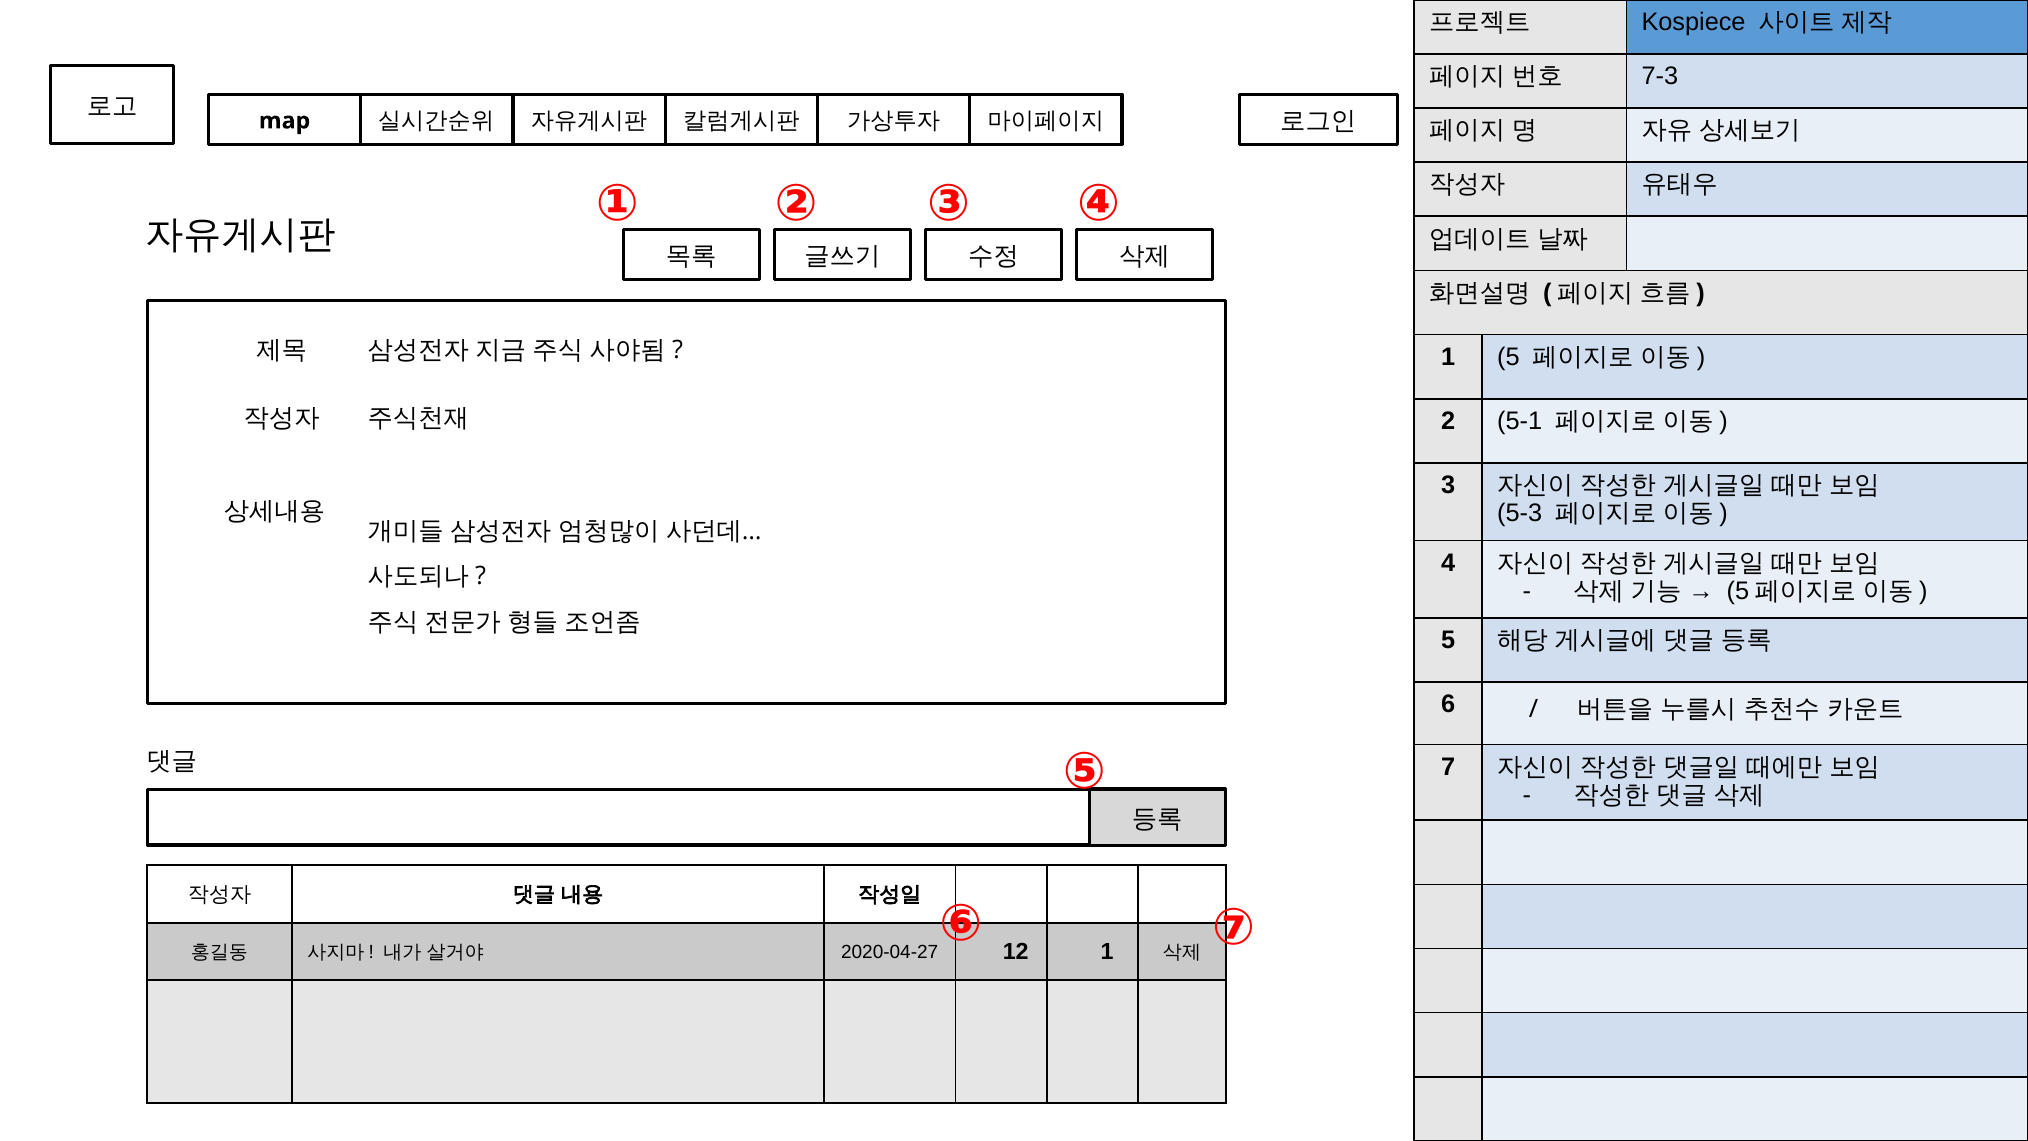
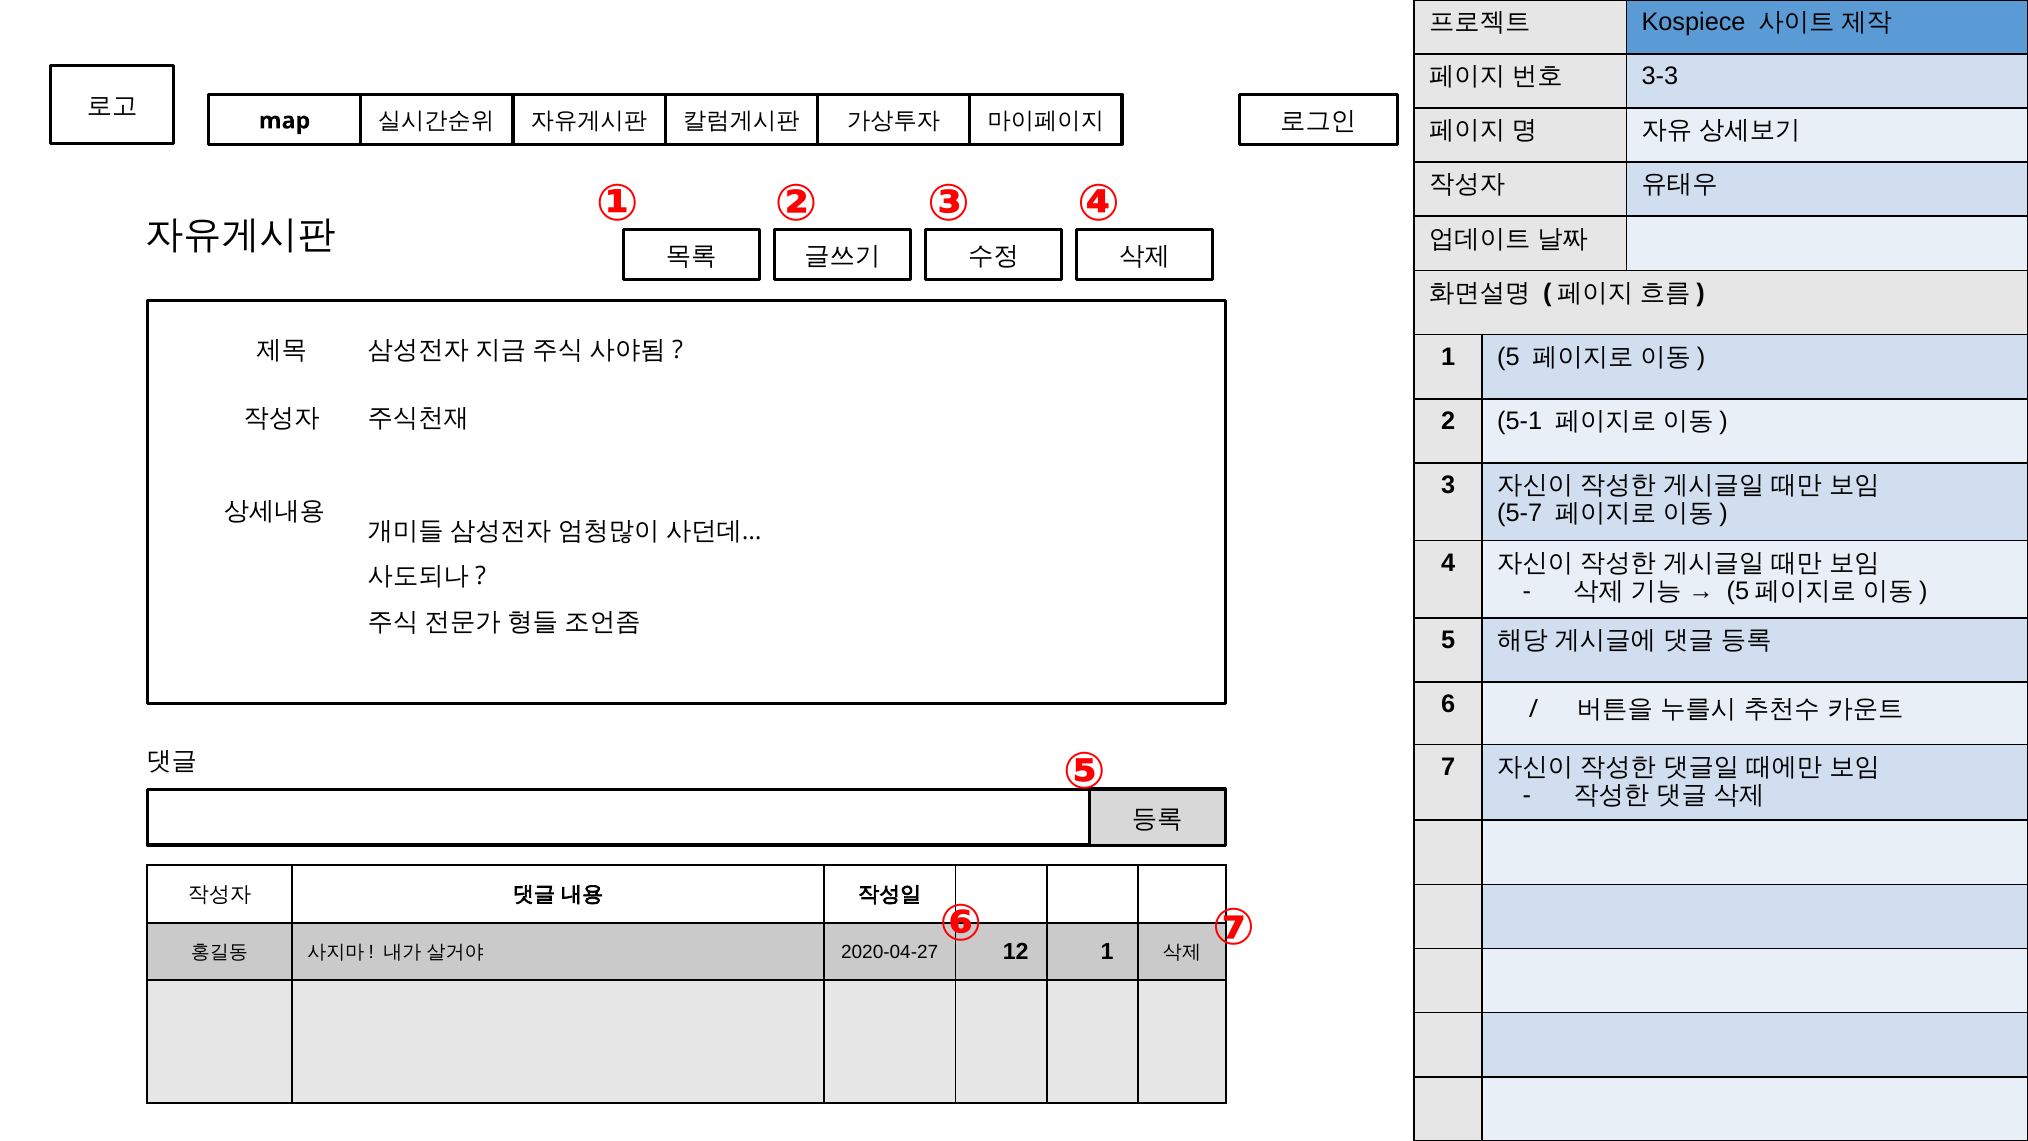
7-3: 7-3 -> 3-3
5-3: 5-3 -> 5-7
